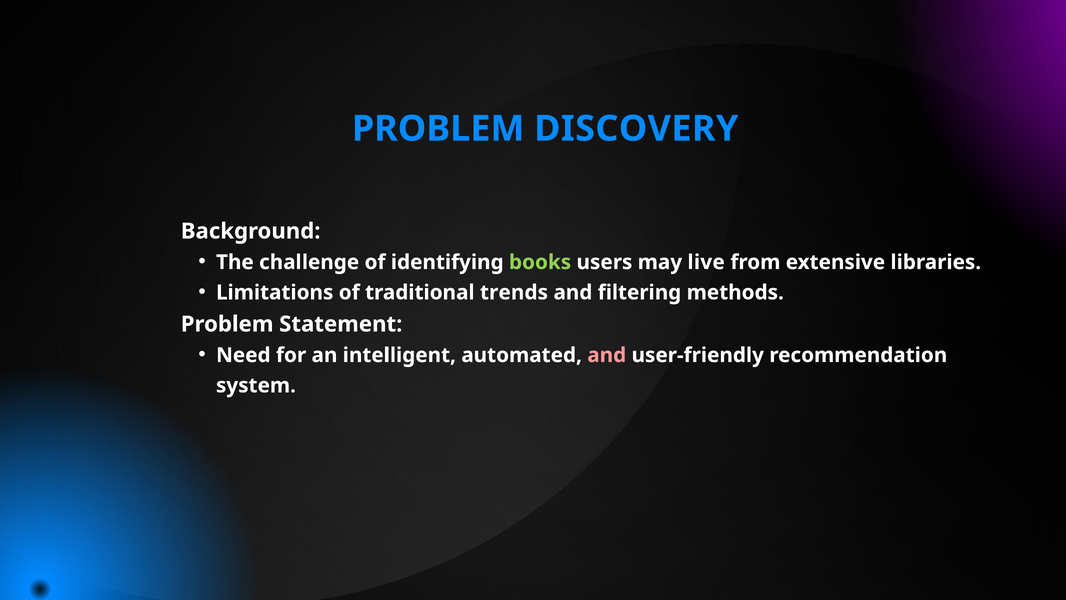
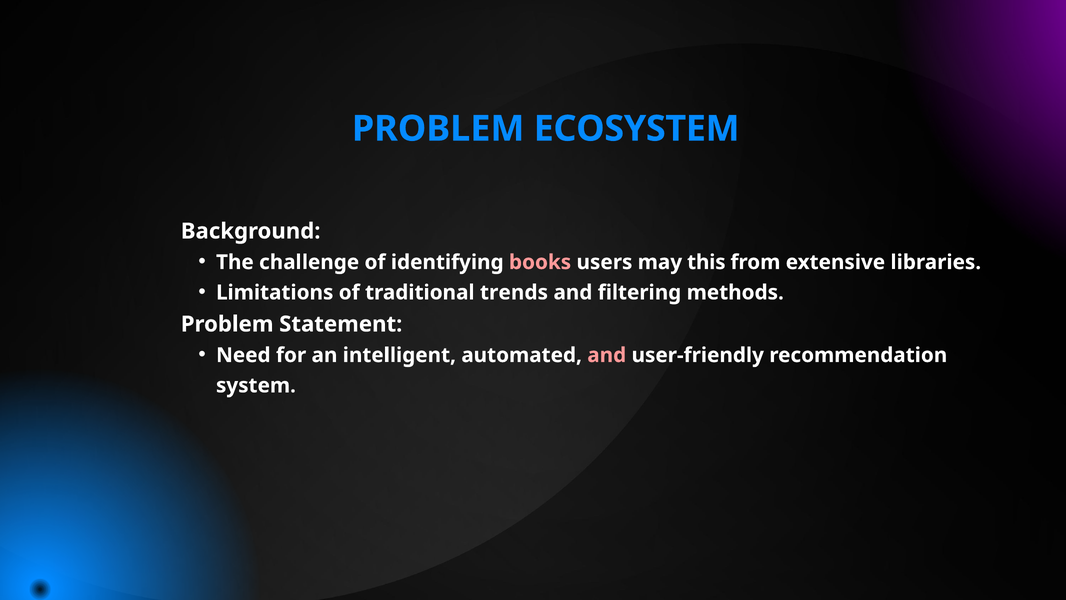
DISCOVERY: DISCOVERY -> ECOSYSTEM
books colour: light green -> pink
live: live -> this
